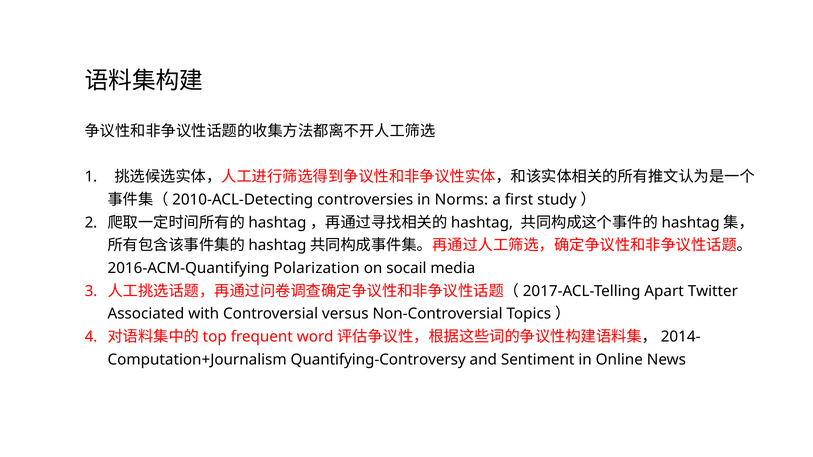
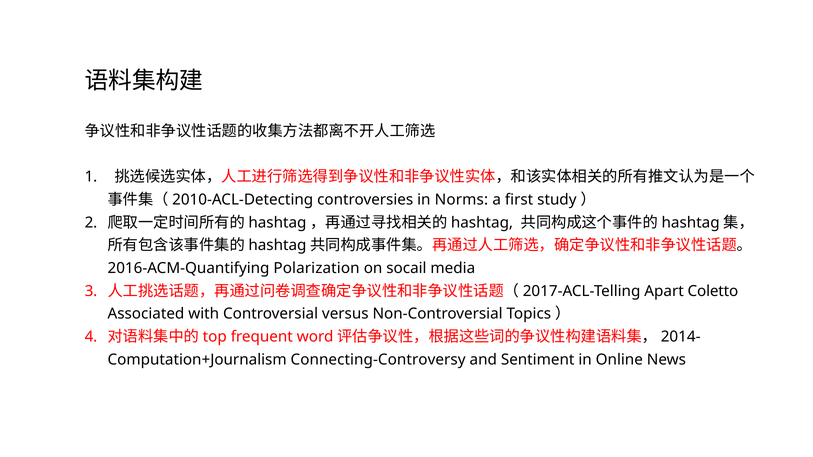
Twitter: Twitter -> Coletto
Quantifying-Controversy: Quantifying-Controversy -> Connecting-Controversy
